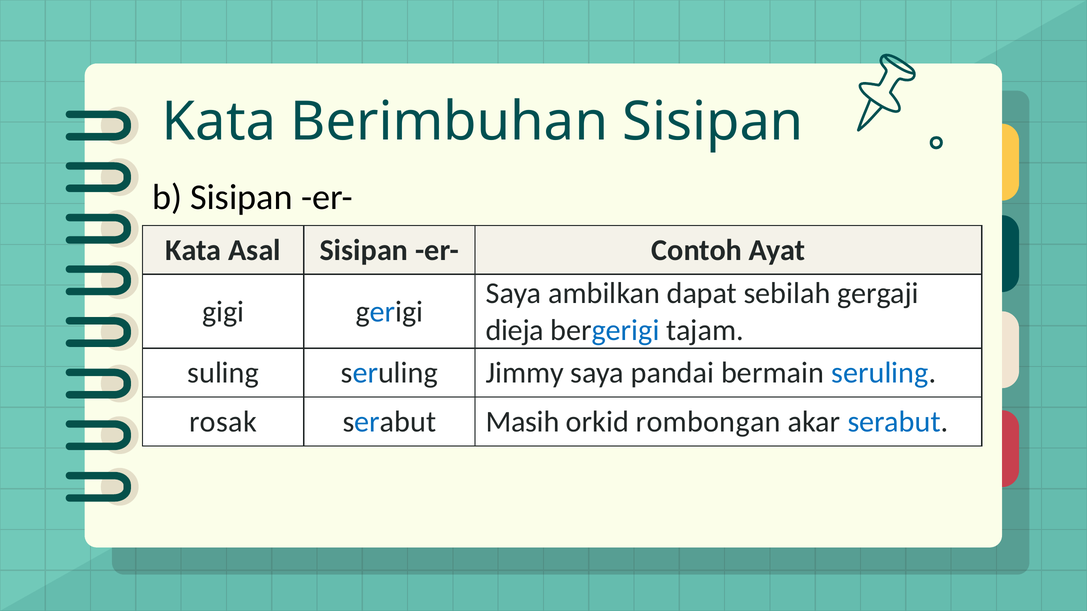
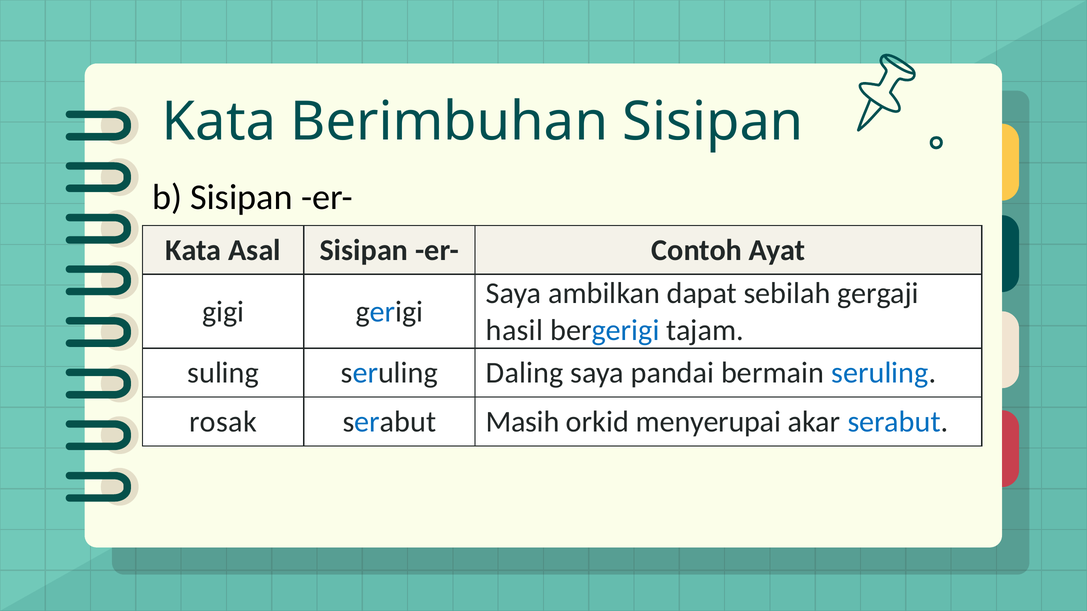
dieja: dieja -> hasil
Jimmy: Jimmy -> Daling
rombongan: rombongan -> menyerupai
